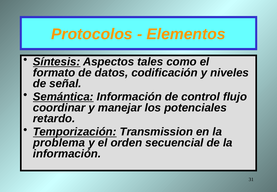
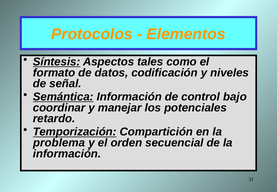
flujo: flujo -> bajo
Transmission: Transmission -> Compartición
